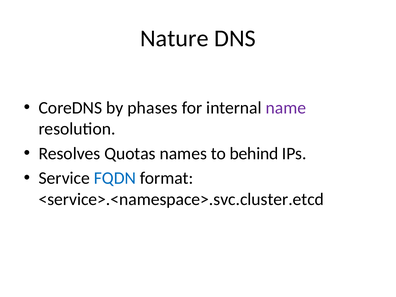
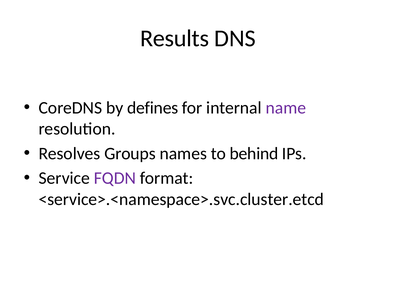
Nature: Nature -> Results
phases: phases -> defines
Quotas: Quotas -> Groups
FQDN colour: blue -> purple
